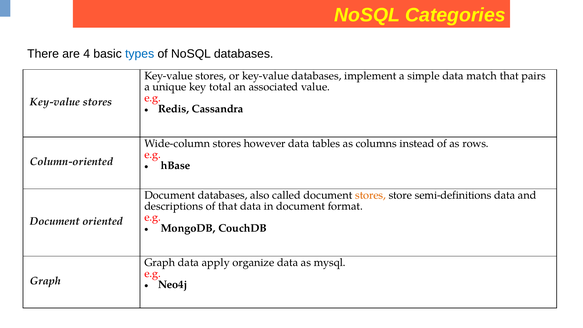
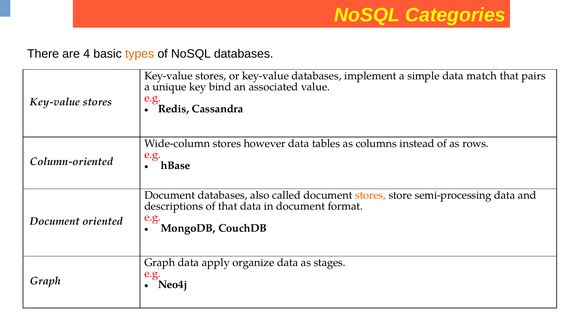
types colour: blue -> orange
total: total -> bind
semi-definitions: semi-definitions -> semi-processing
mysql: mysql -> stages
